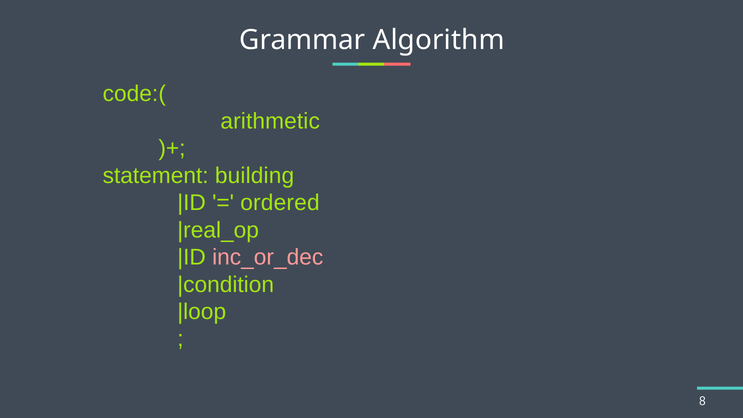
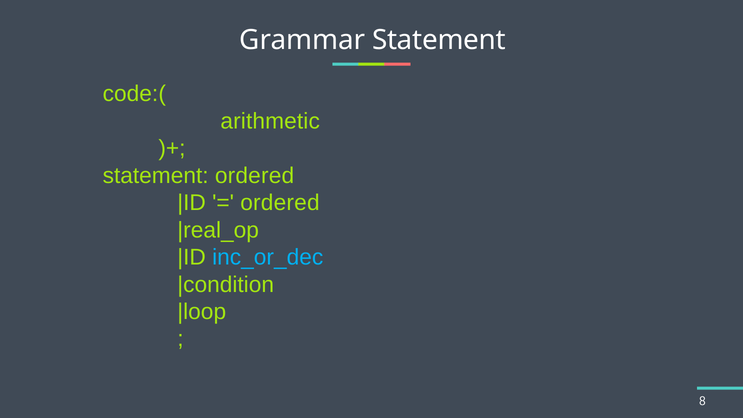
Grammar Algorithm: Algorithm -> Statement
statement building: building -> ordered
inc_or_dec colour: pink -> light blue
